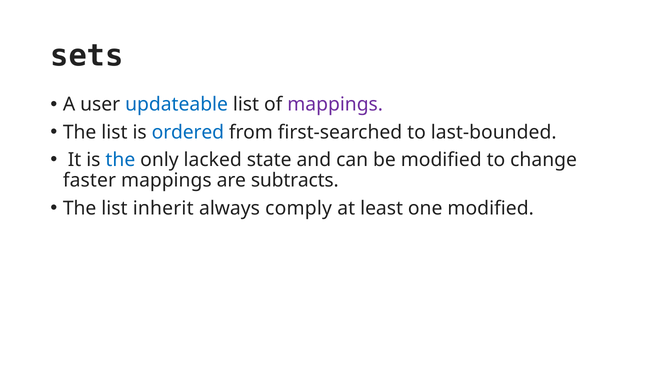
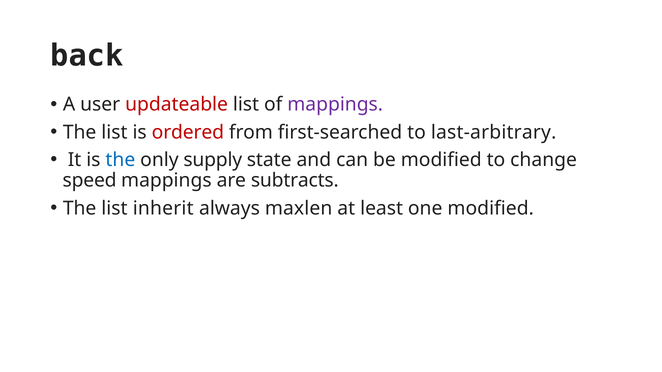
sets: sets -> back
updateable colour: blue -> red
ordered colour: blue -> red
last-bounded: last-bounded -> last-arbitrary
lacked: lacked -> supply
faster: faster -> speed
comply: comply -> maxlen
